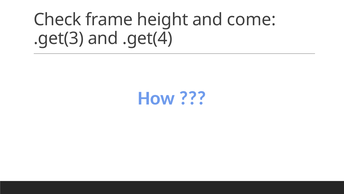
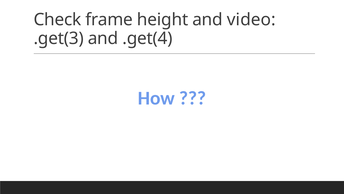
come: come -> video
